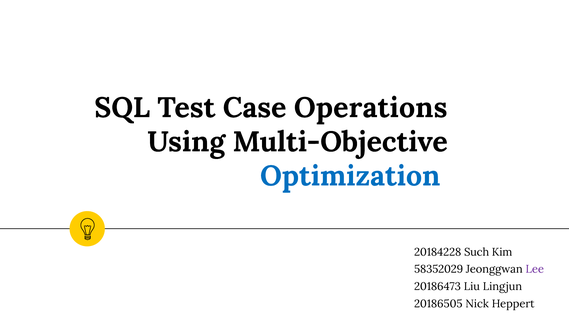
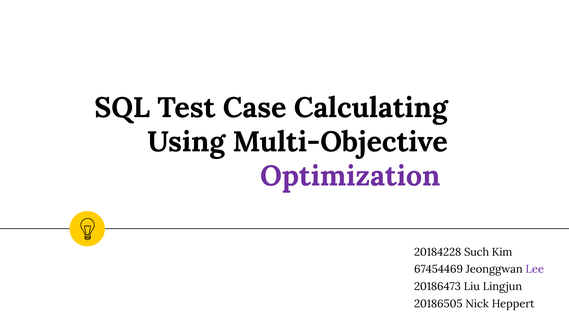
Operations: Operations -> Calculating
Optimization colour: blue -> purple
58352029: 58352029 -> 67454469
